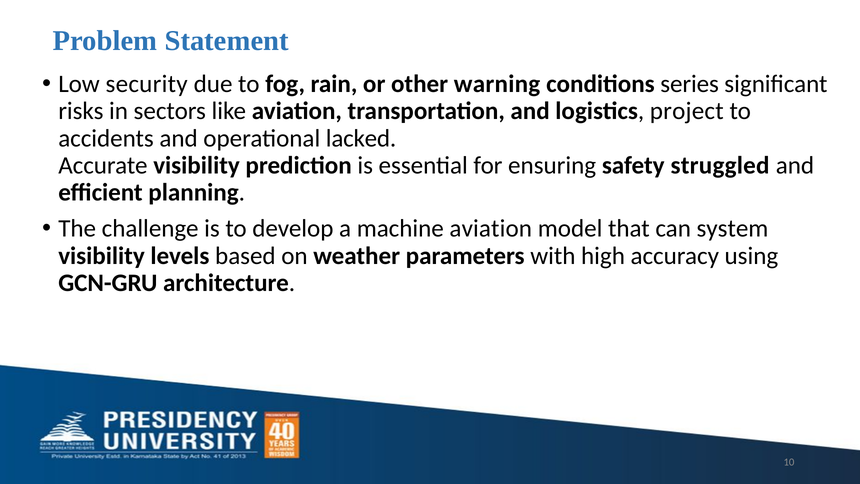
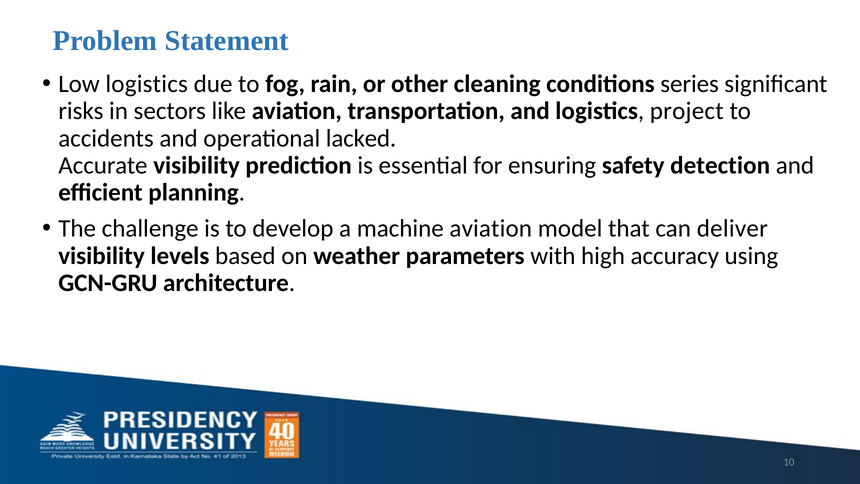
Low security: security -> logistics
warning: warning -> cleaning
struggled: struggled -> detection
system: system -> deliver
